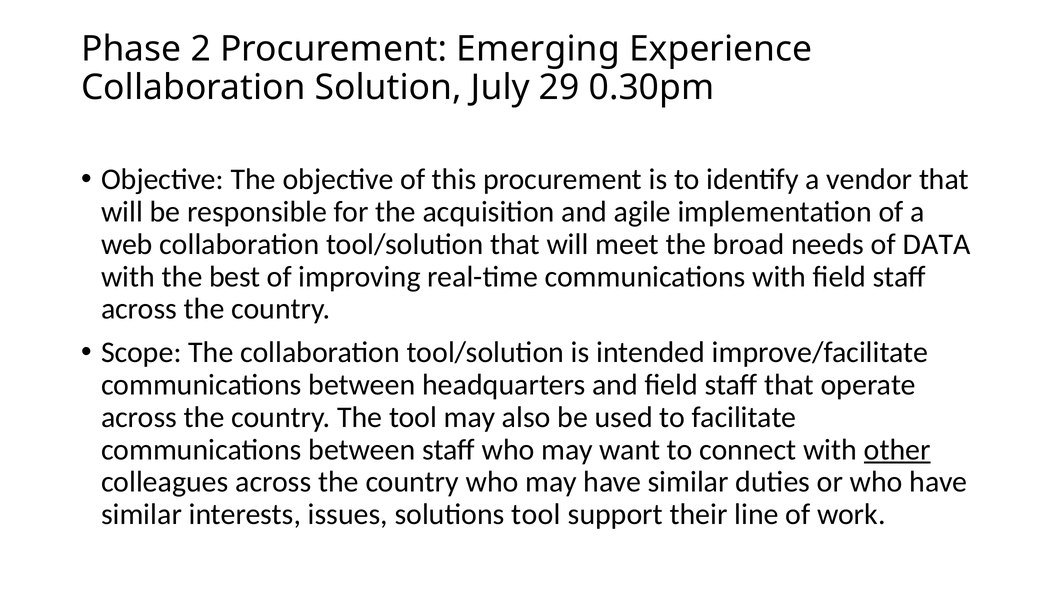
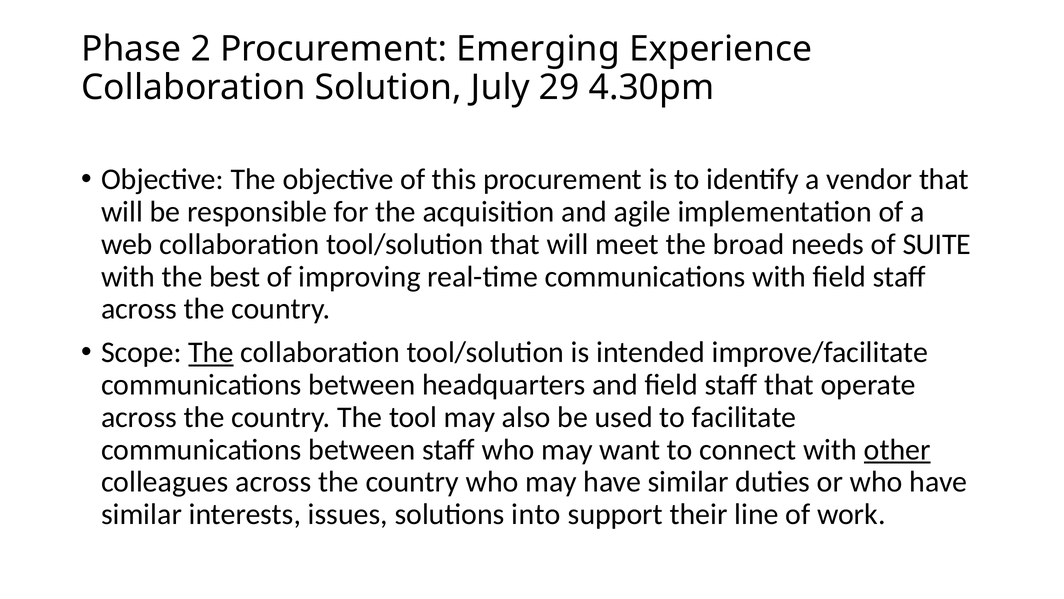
0.30pm: 0.30pm -> 4.30pm
DATA: DATA -> SUITE
The at (211, 352) underline: none -> present
solutions tool: tool -> into
